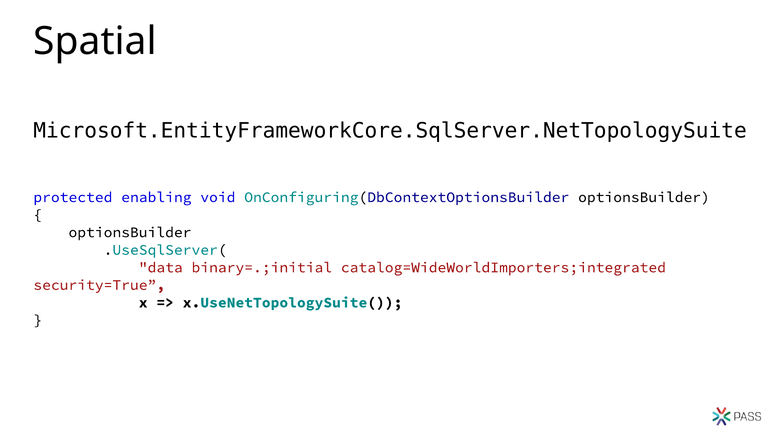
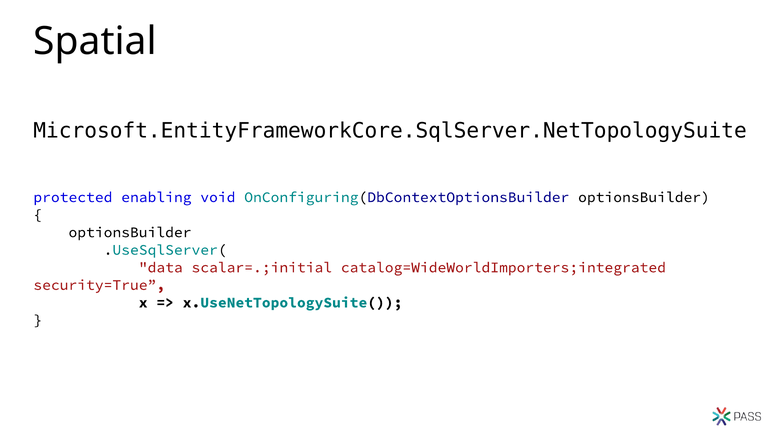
binary=.;initial: binary=.;initial -> scalar=.;initial
